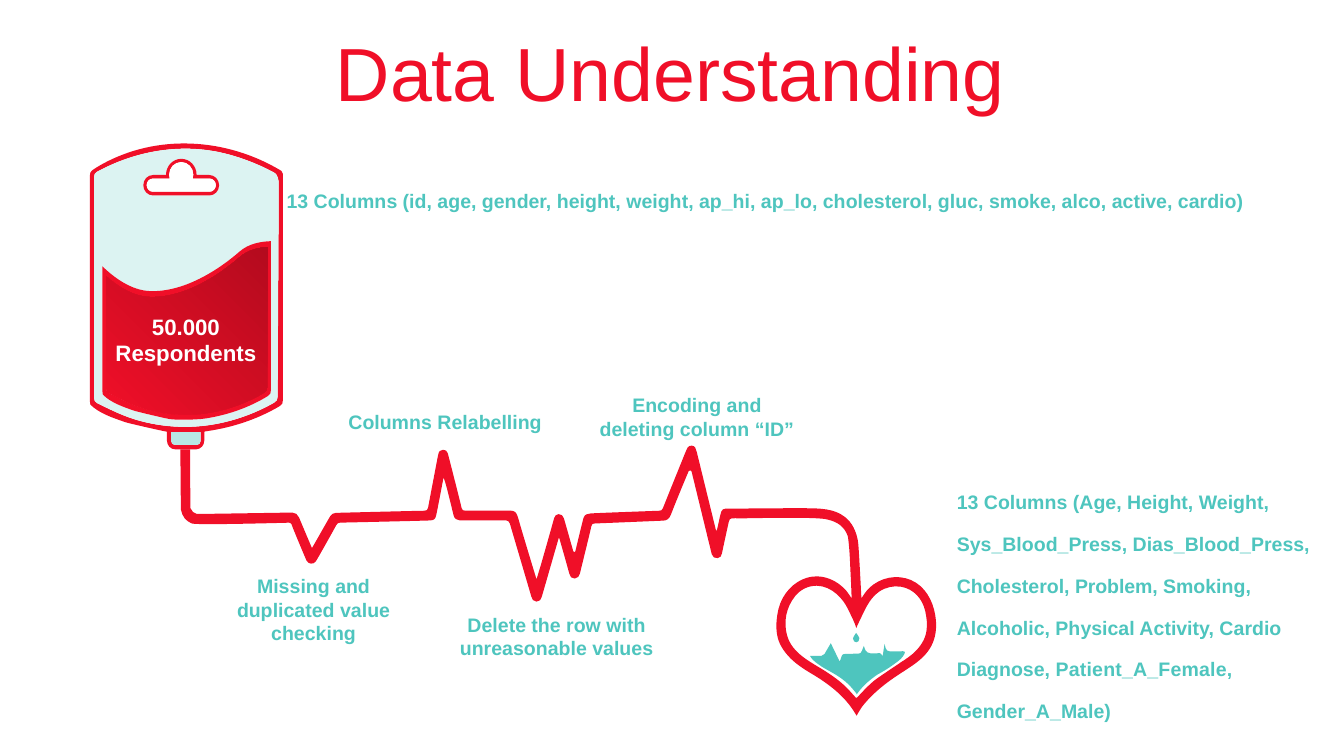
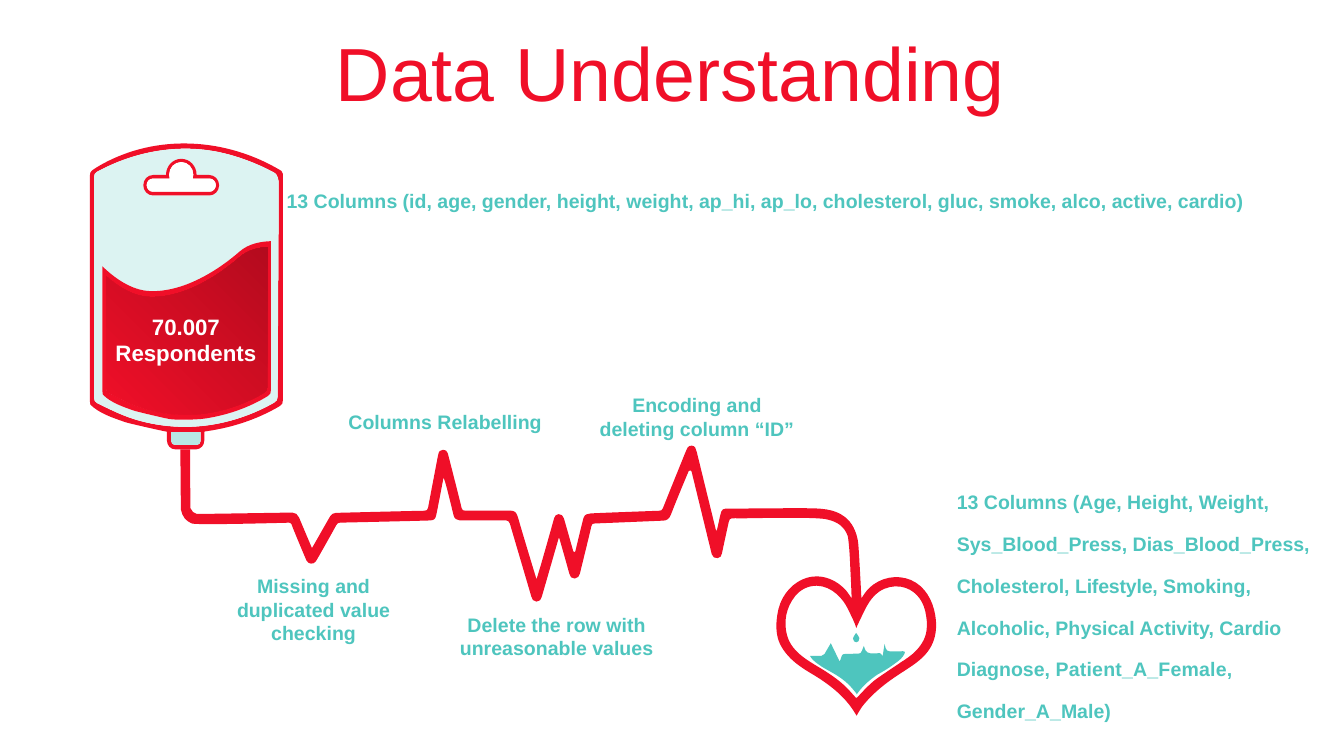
50.000: 50.000 -> 70.007
Problem: Problem -> Lifestyle
